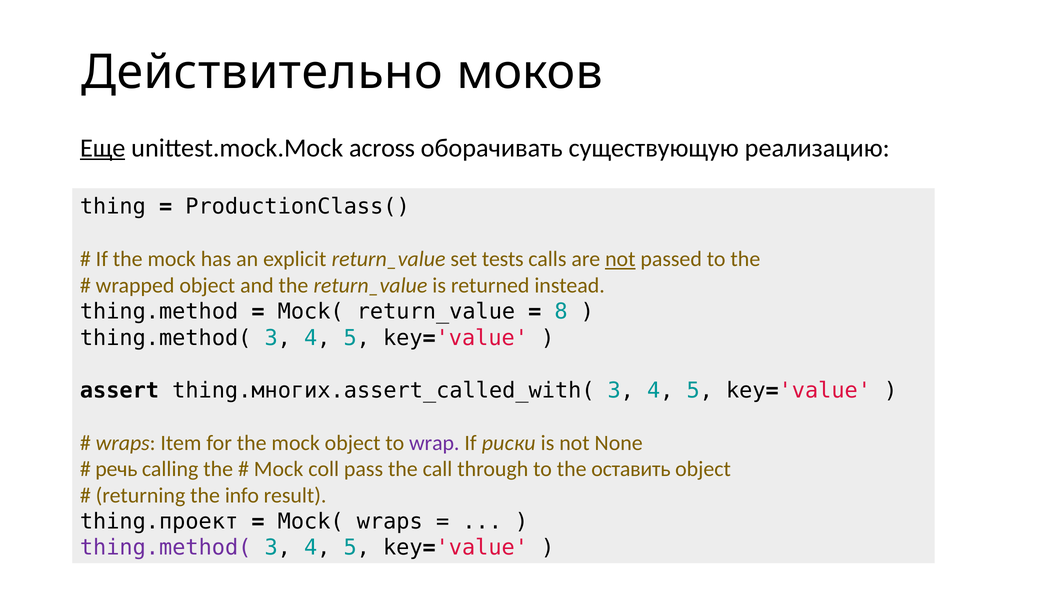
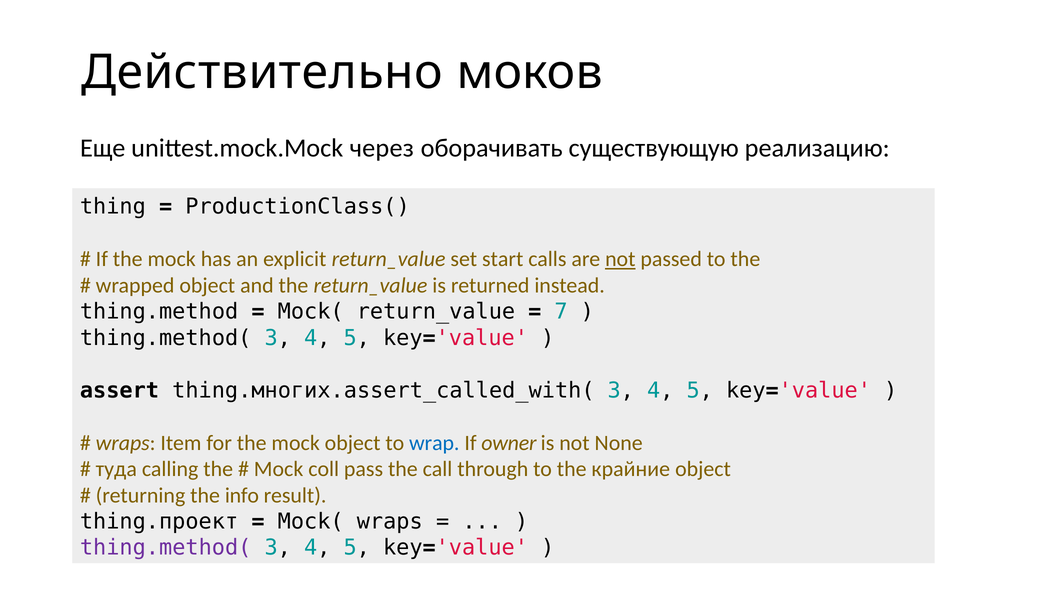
Еще underline: present -> none
across: across -> через
tests: tests -> start
8: 8 -> 7
wrap colour: purple -> blue
риски: риски -> owner
речь: речь -> туда
оставить: оставить -> крайние
